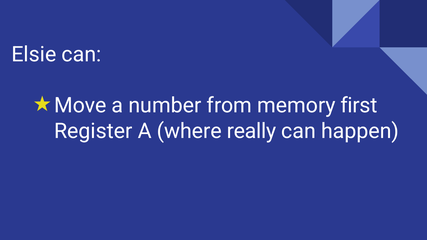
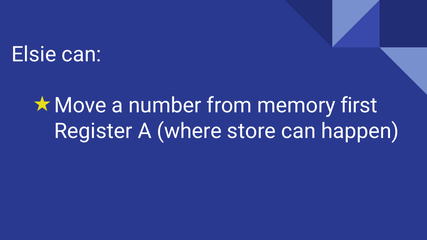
really: really -> store
